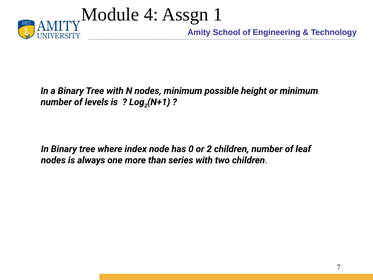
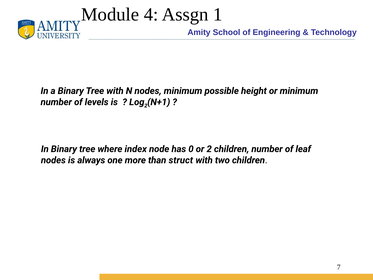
series: series -> struct
